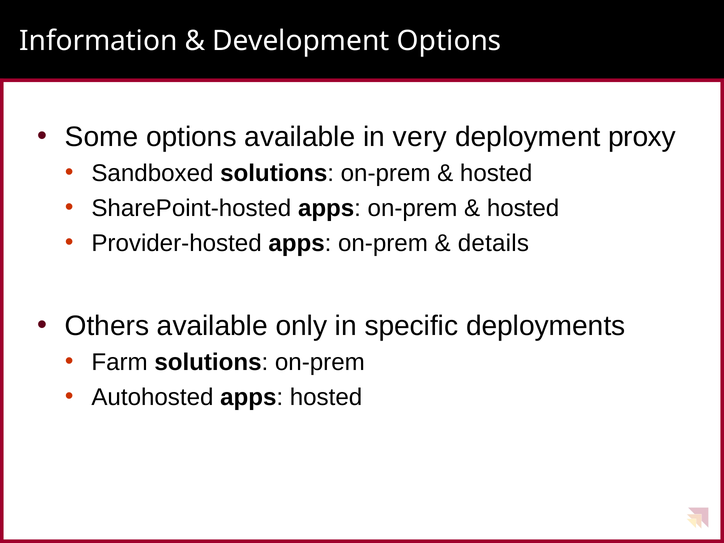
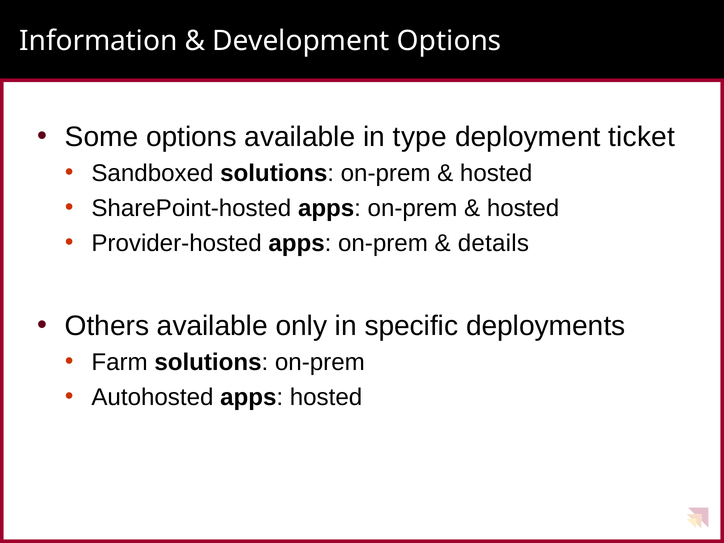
very: very -> type
proxy: proxy -> ticket
